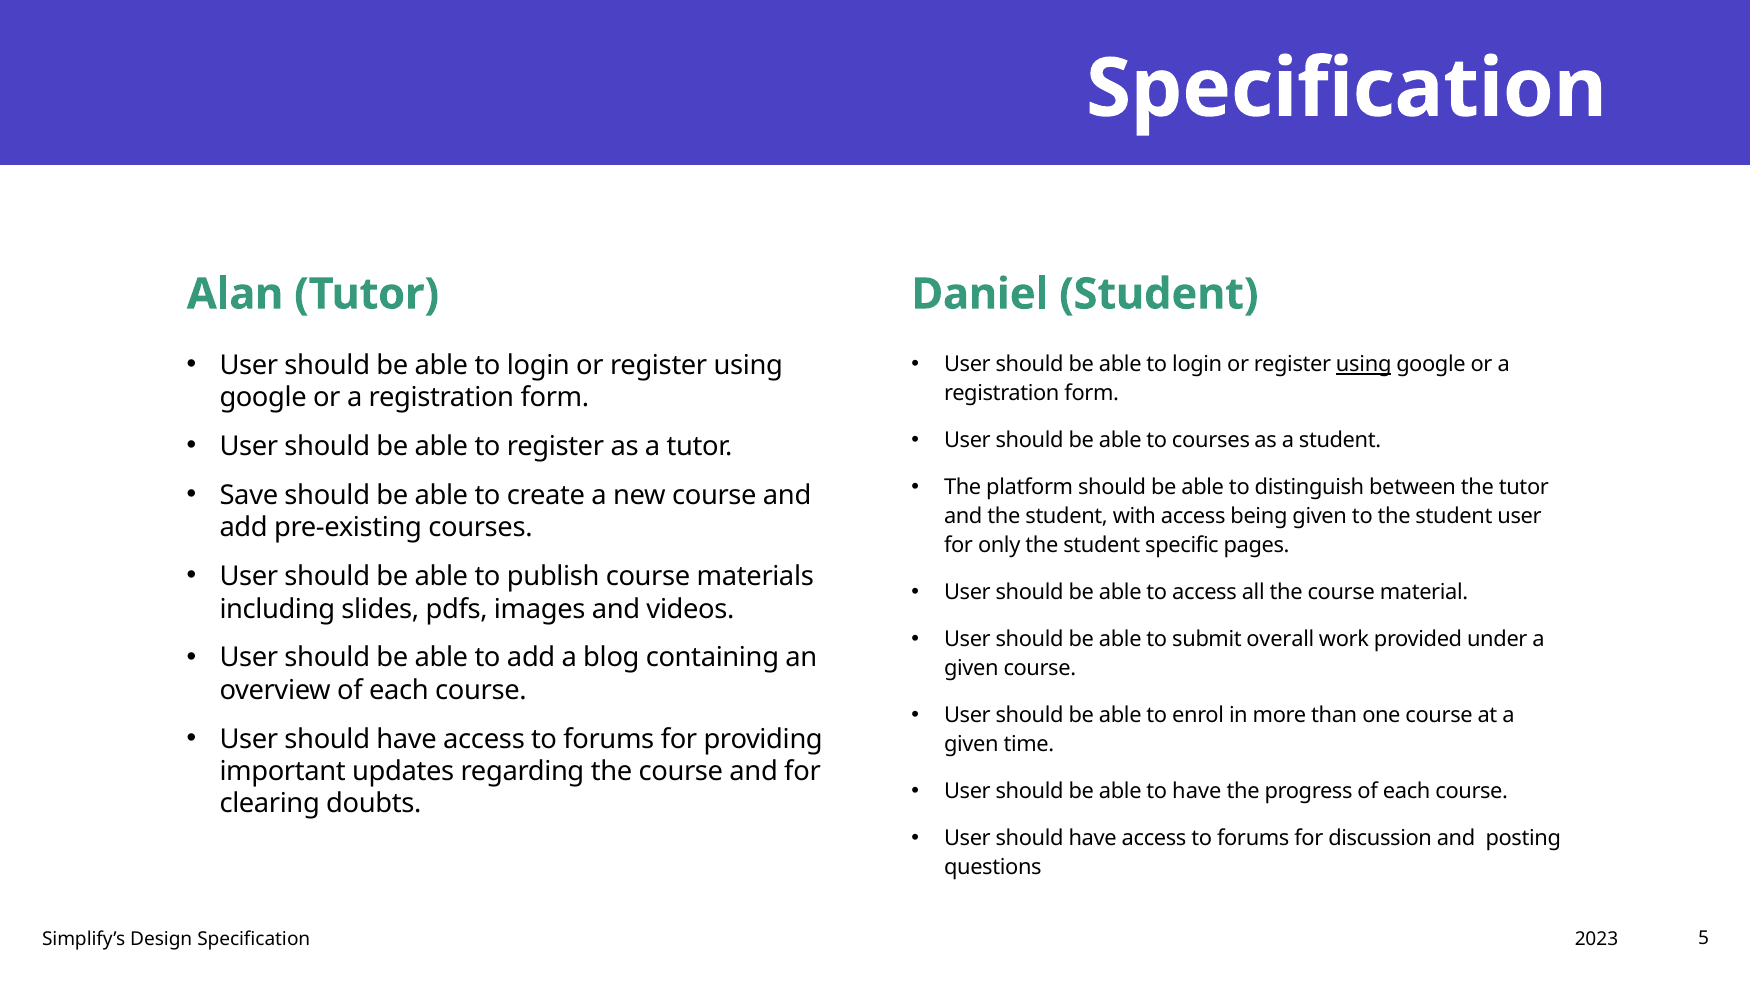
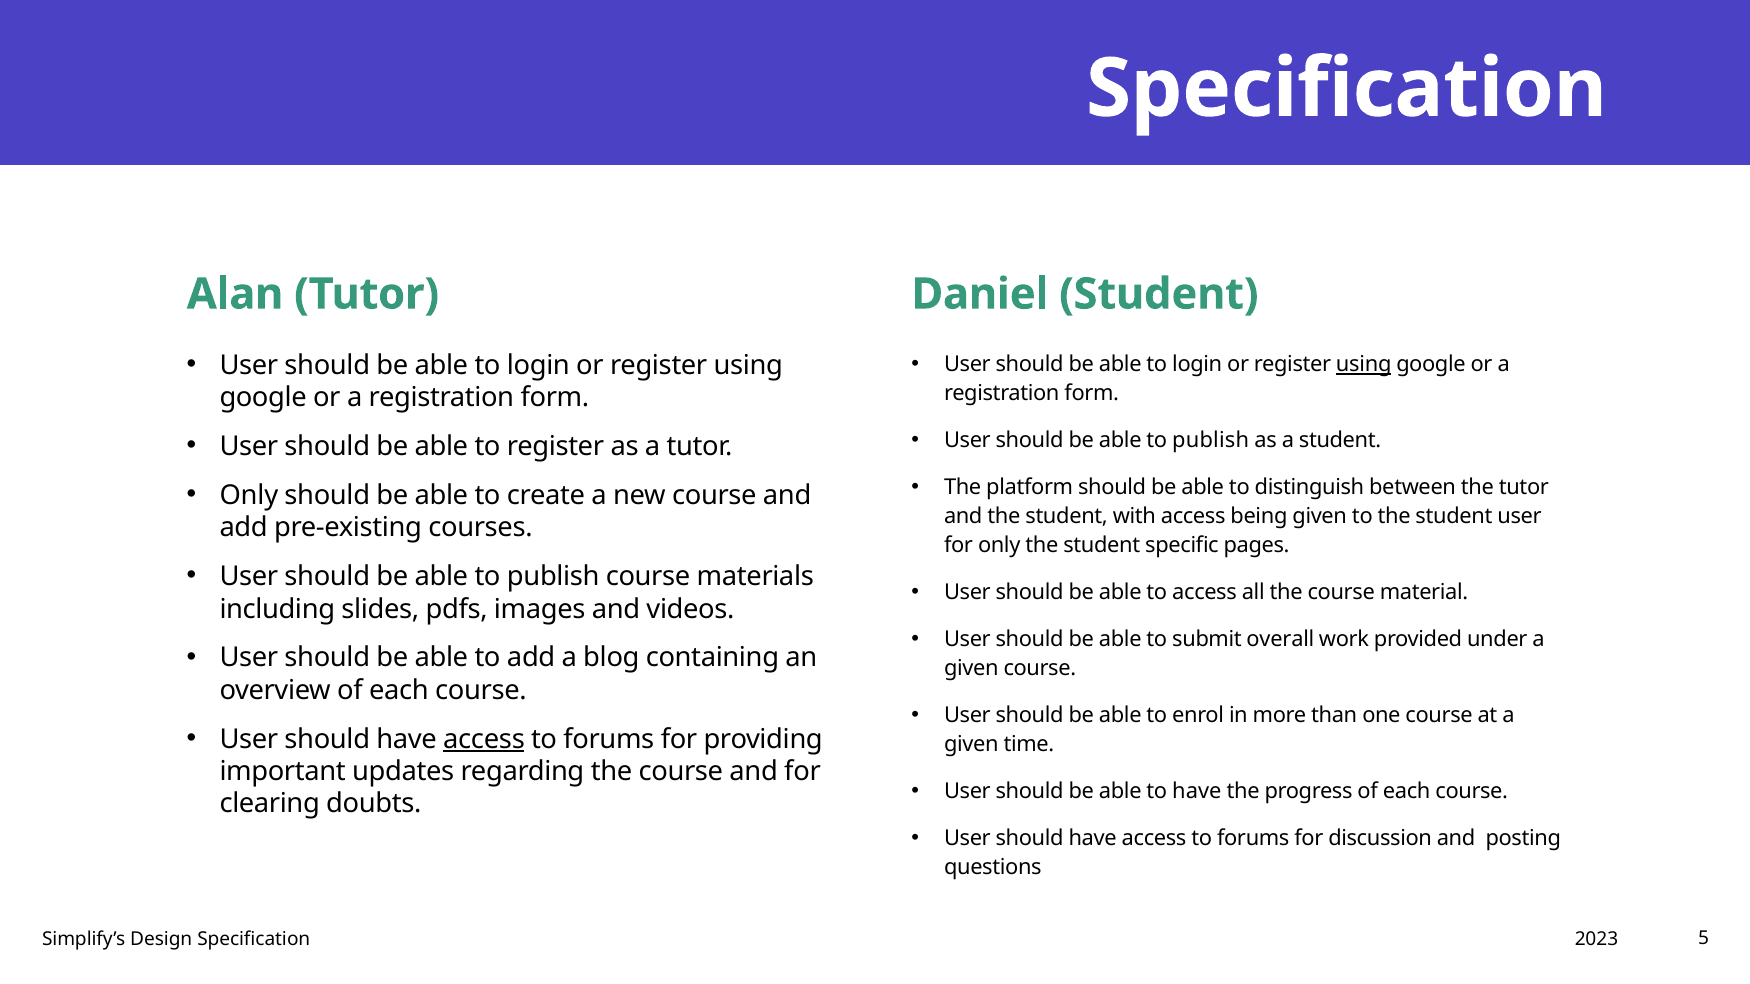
courses at (1211, 441): courses -> publish
Save at (249, 496): Save -> Only
access at (484, 739) underline: none -> present
